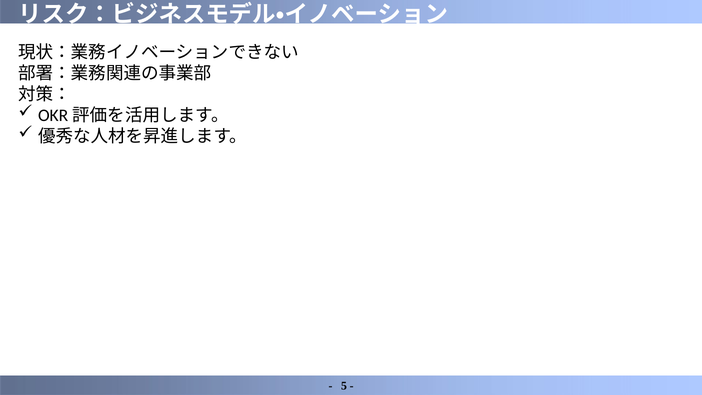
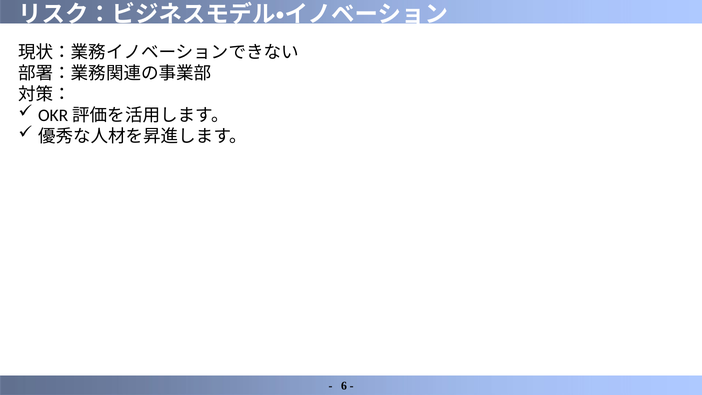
5: 5 -> 6
